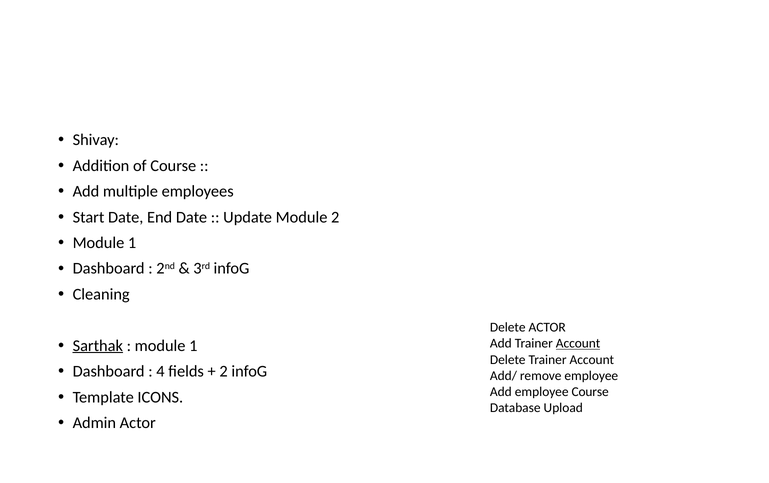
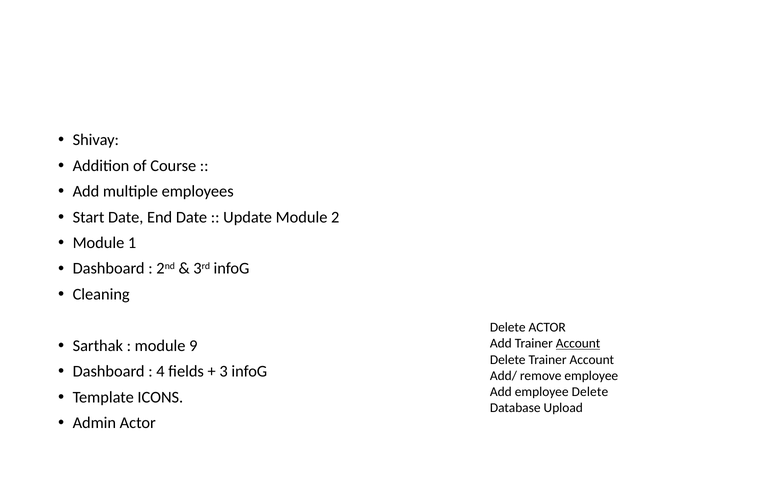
Sarthak underline: present -> none
1 at (193, 346): 1 -> 9
2 at (224, 371): 2 -> 3
employee Course: Course -> Delete
